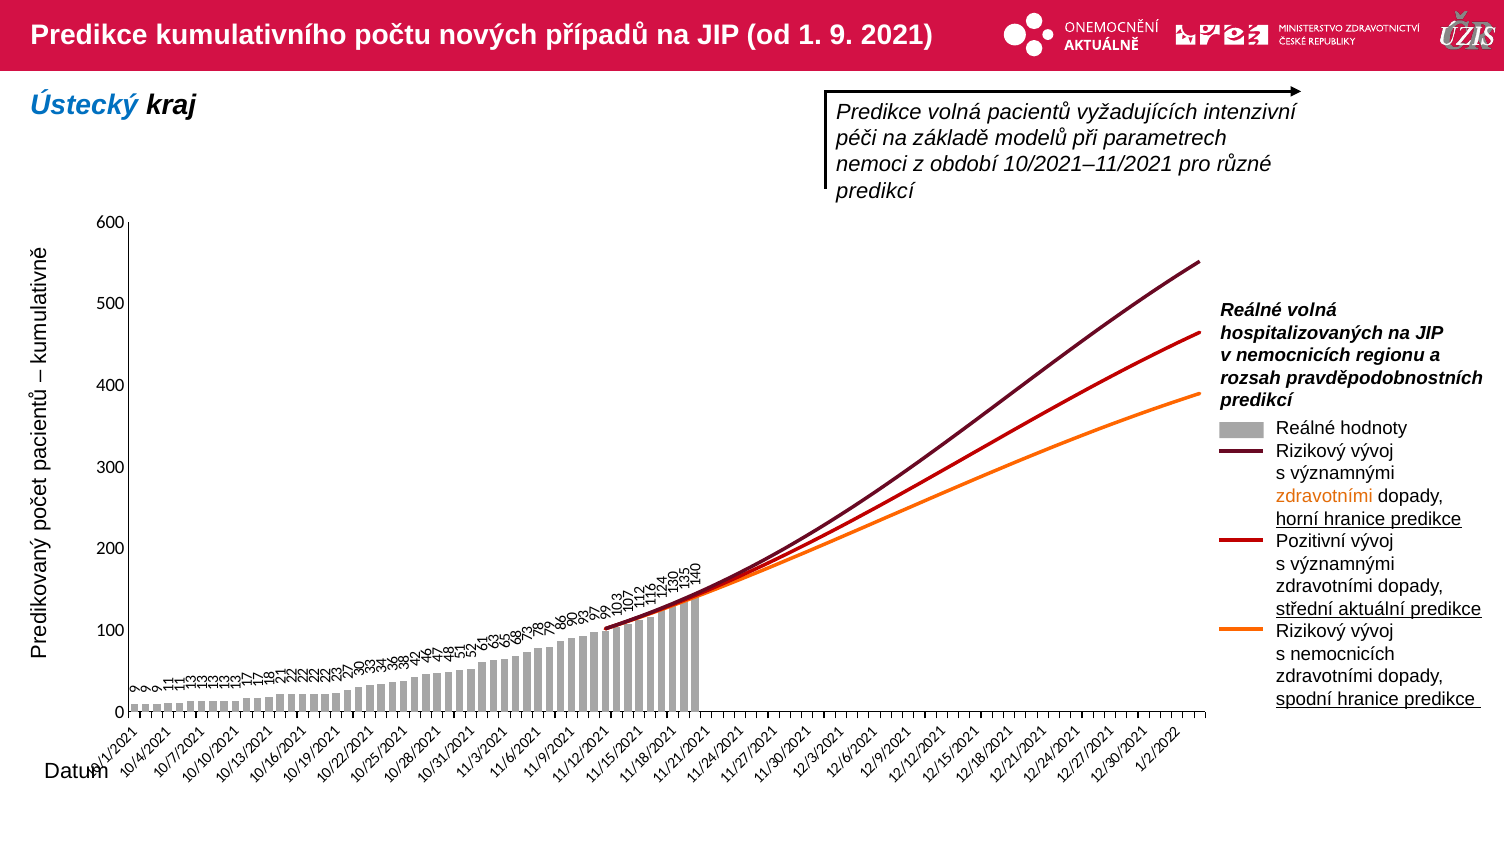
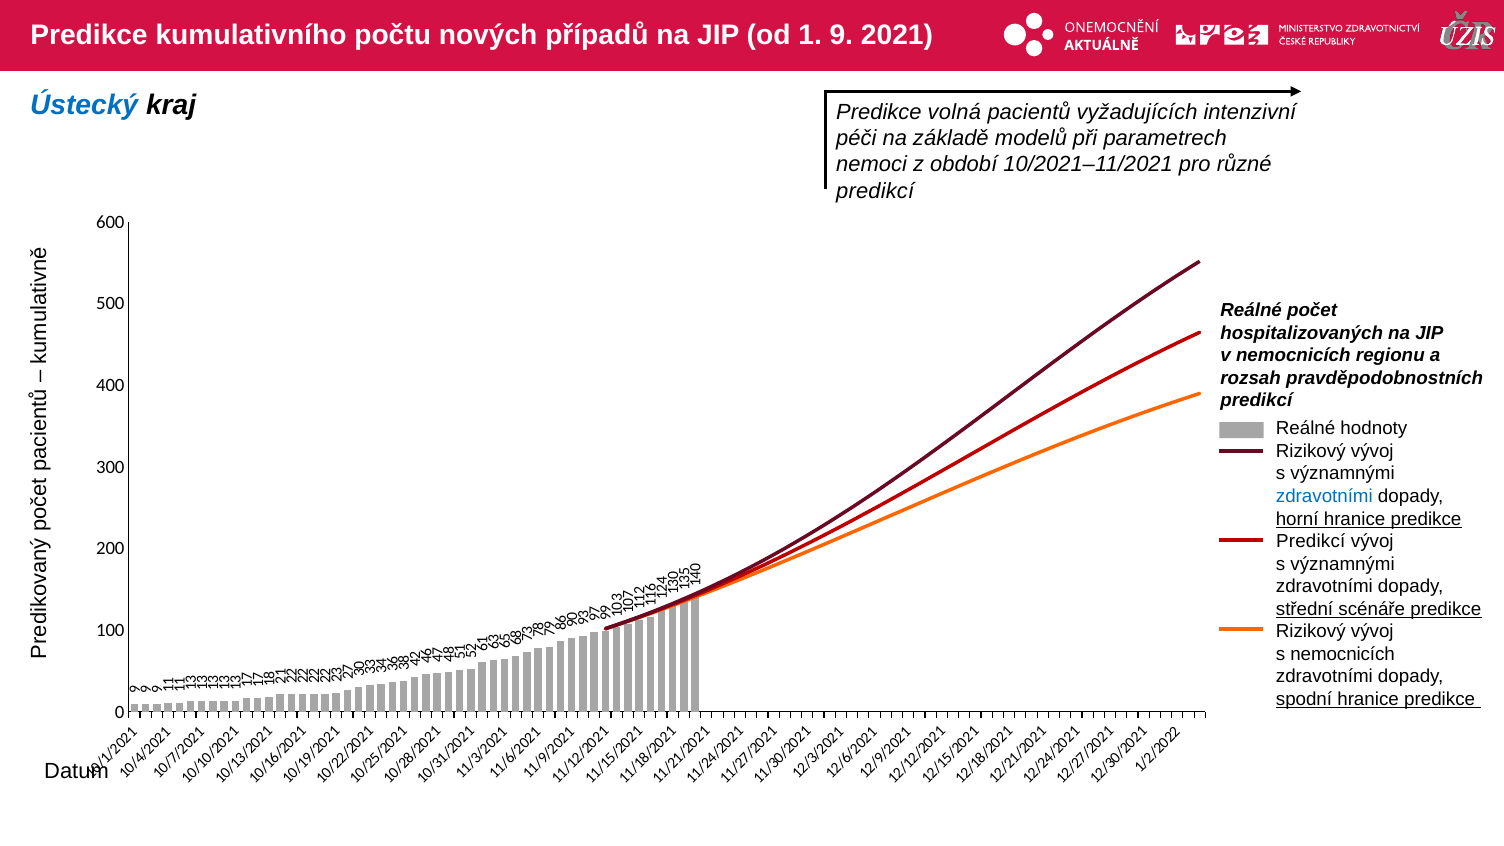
Reálné volná: volná -> počet
zdravotními at (1324, 496) colour: orange -> blue
Pozitivní at (1311, 541): Pozitivní -> Predikcí
aktuální: aktuální -> scénáře
